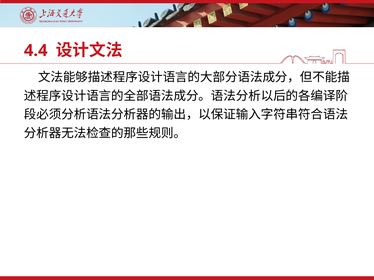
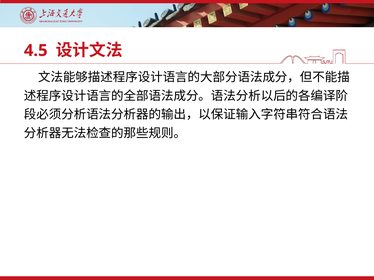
4.4: 4.4 -> 4.5
